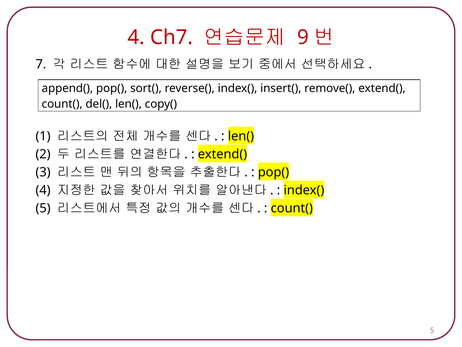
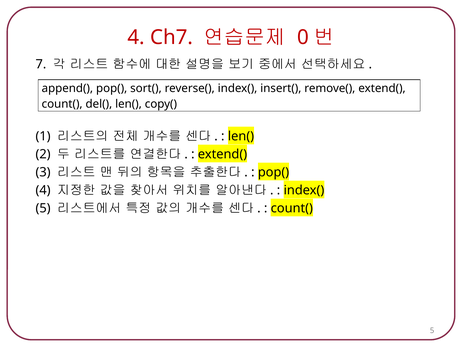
9: 9 -> 0
